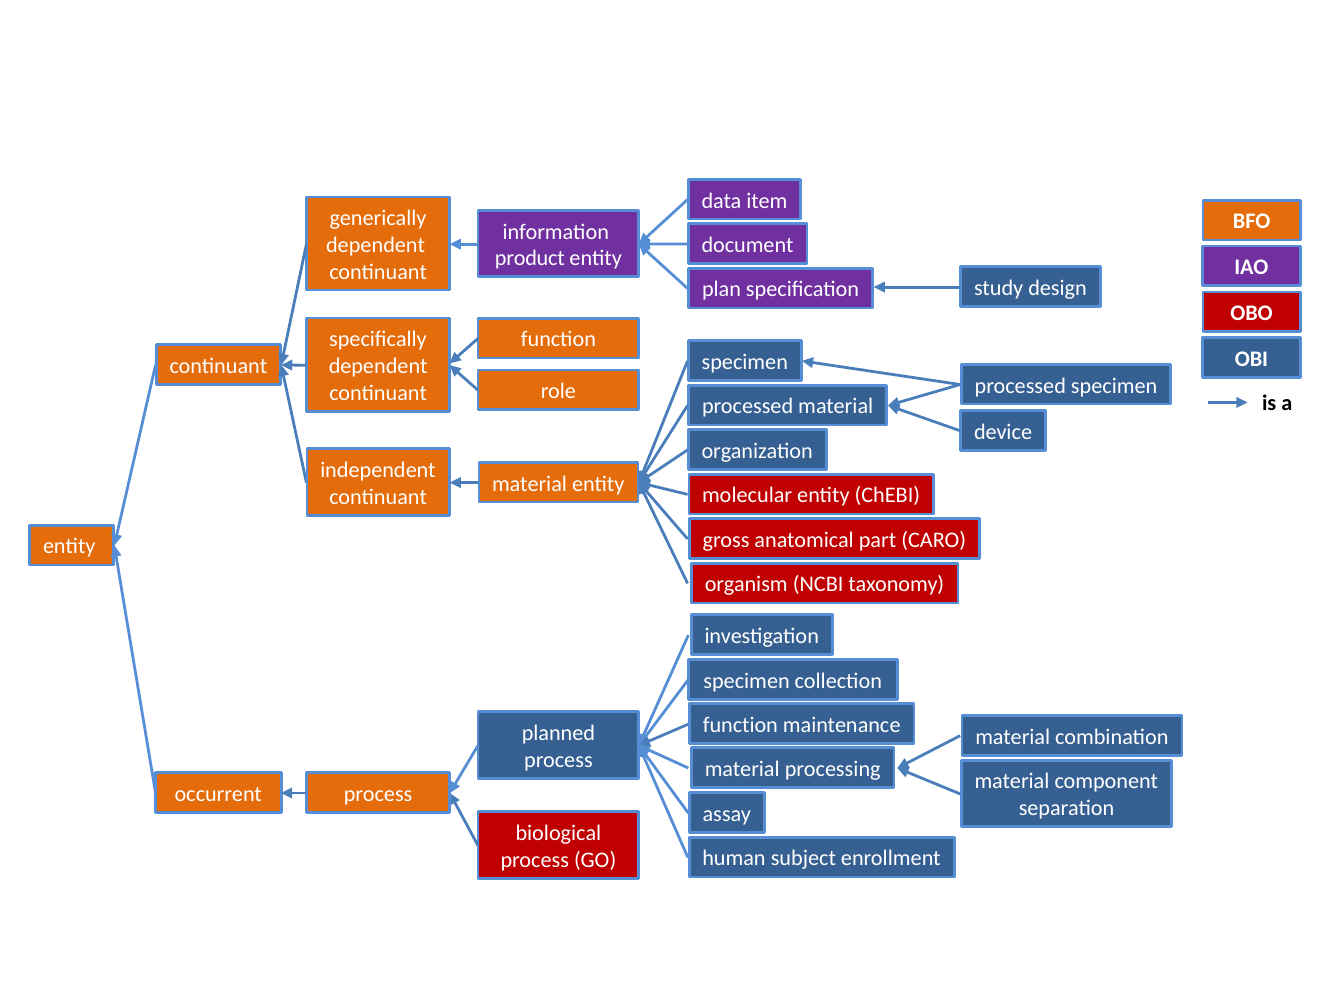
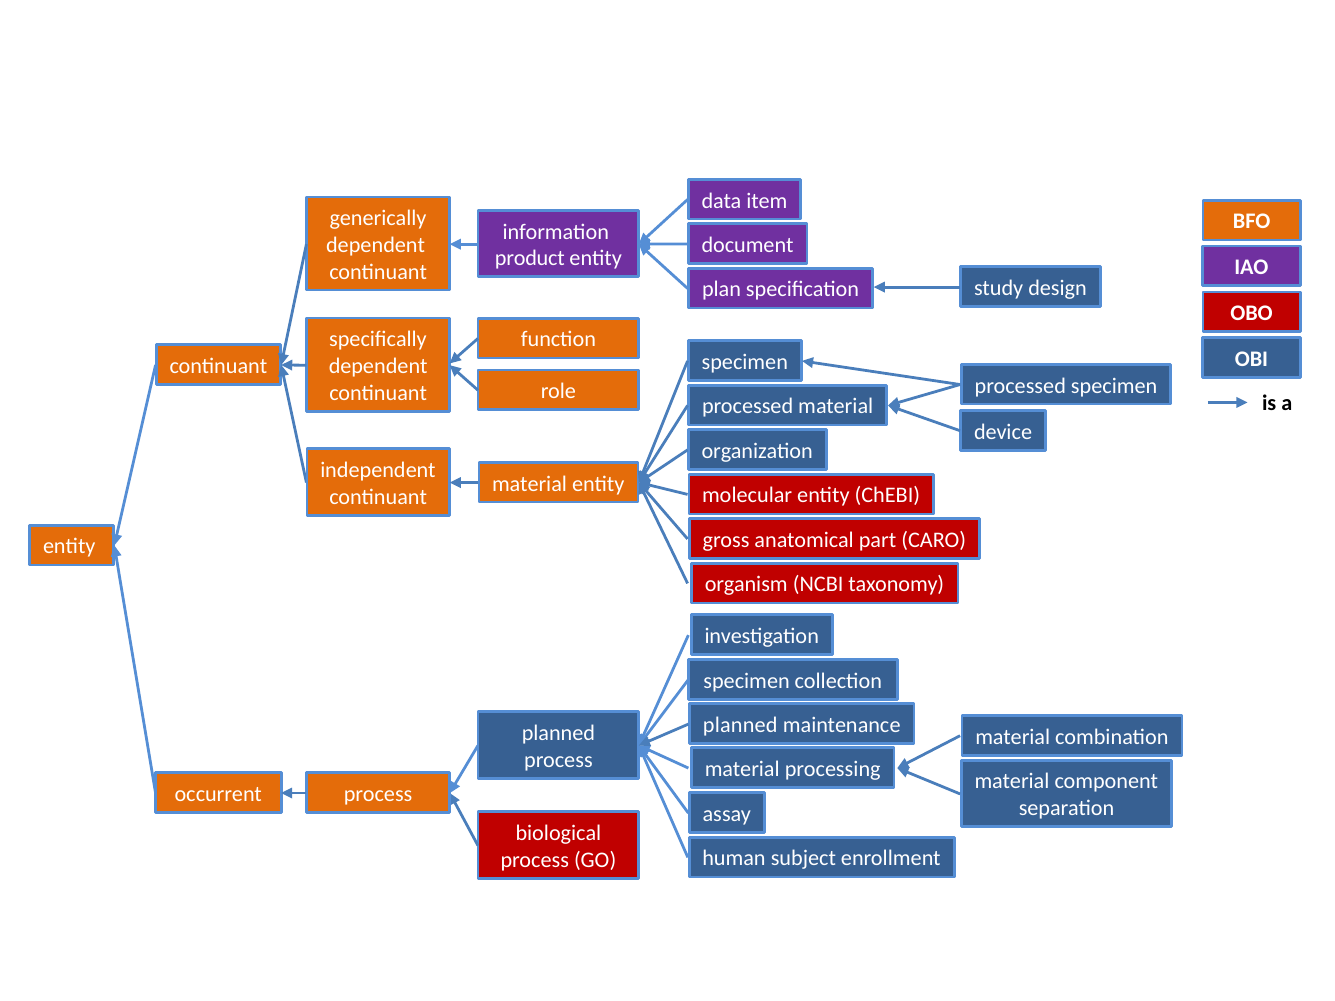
function at (740, 725): function -> planned
